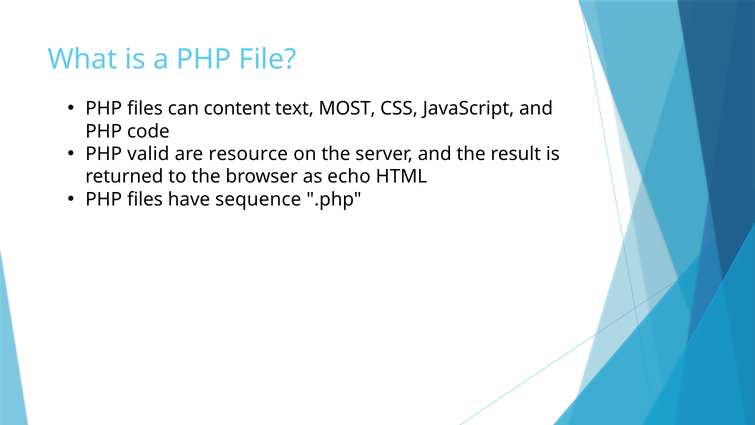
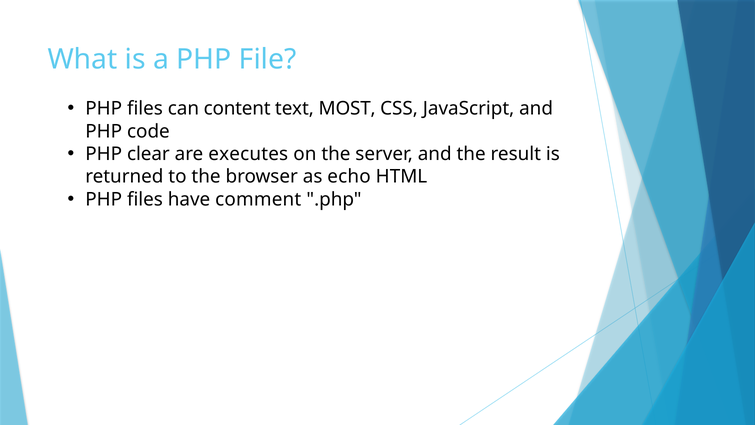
valid: valid -> clear
resource: resource -> executes
sequence: sequence -> comment
